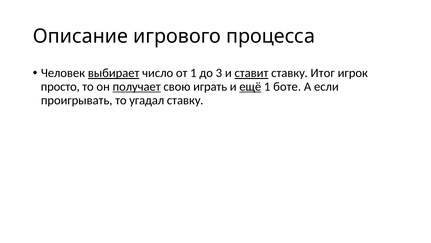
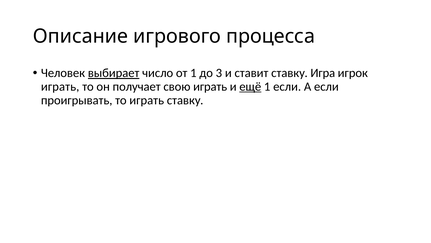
ставит underline: present -> none
Итог: Итог -> Игра
просто at (60, 86): просто -> играть
получает underline: present -> none
1 боте: боте -> если
то угадал: угадал -> играть
